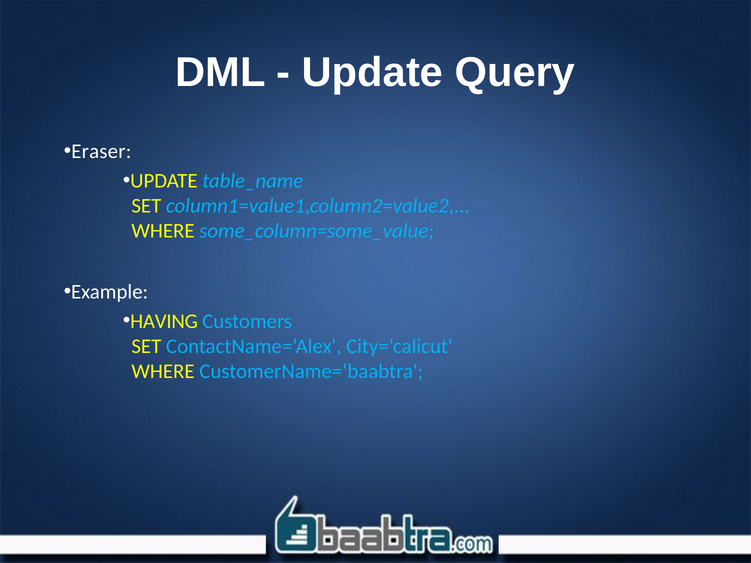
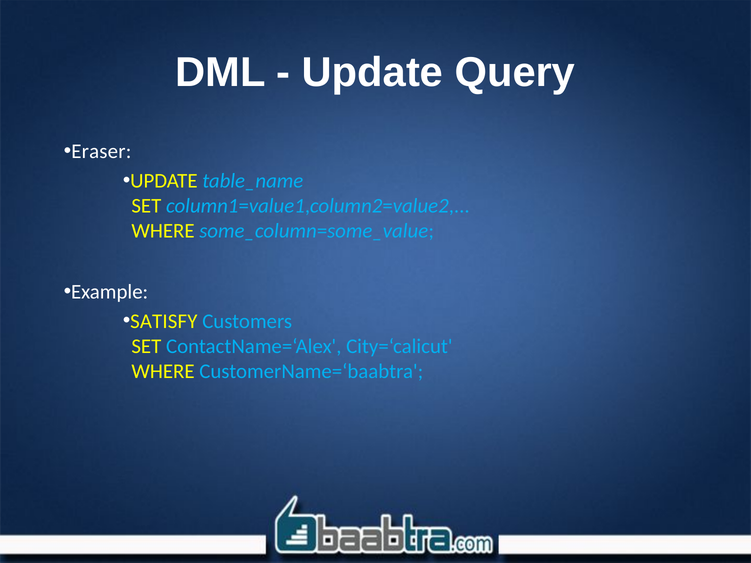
HAVING: HAVING -> SATISFY
